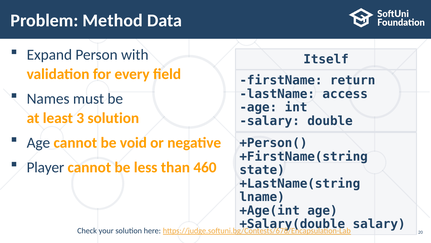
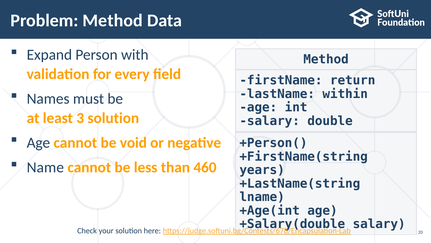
Itself at (326, 59): Itself -> Method
access: access -> within
Player: Player -> Name
state: state -> years
